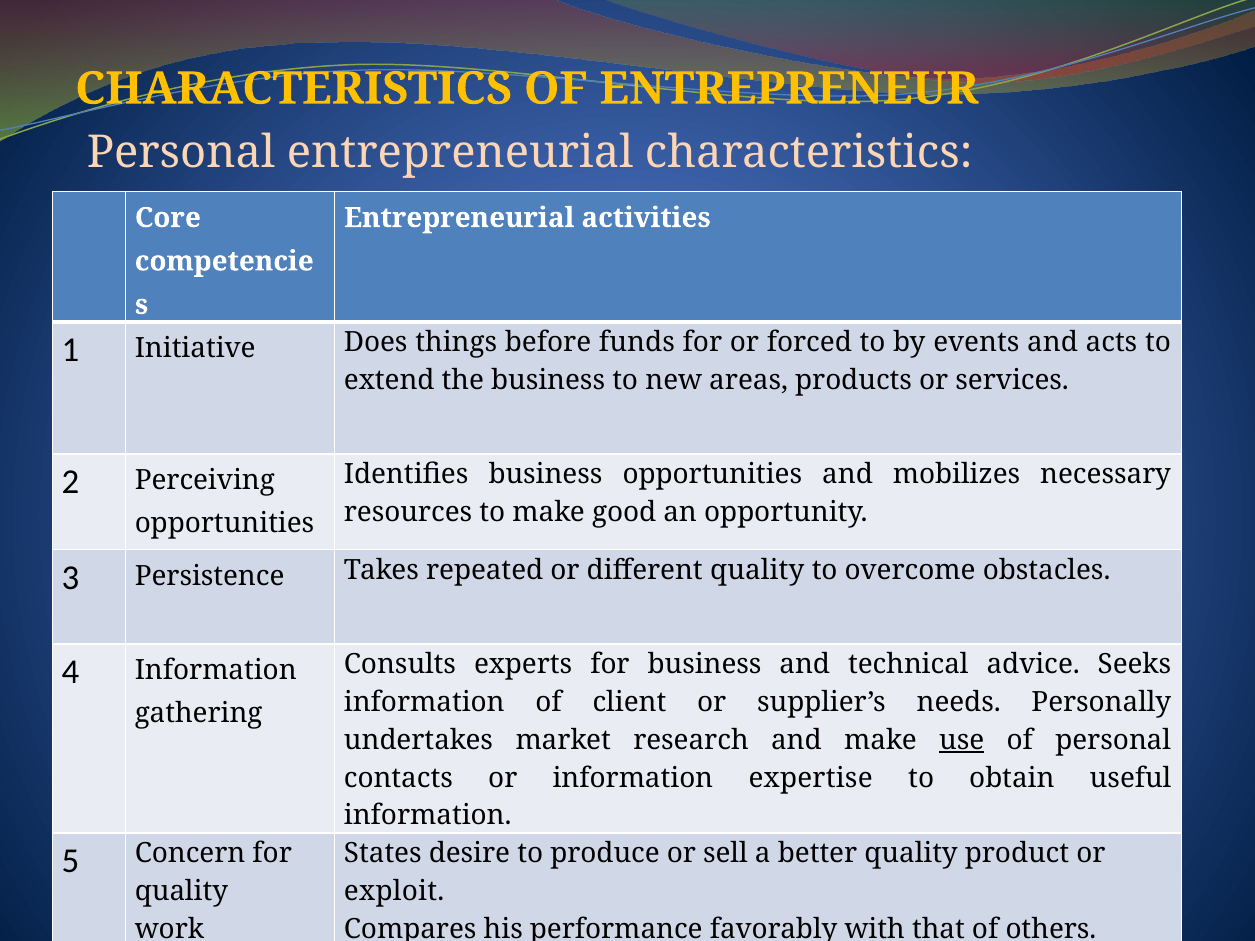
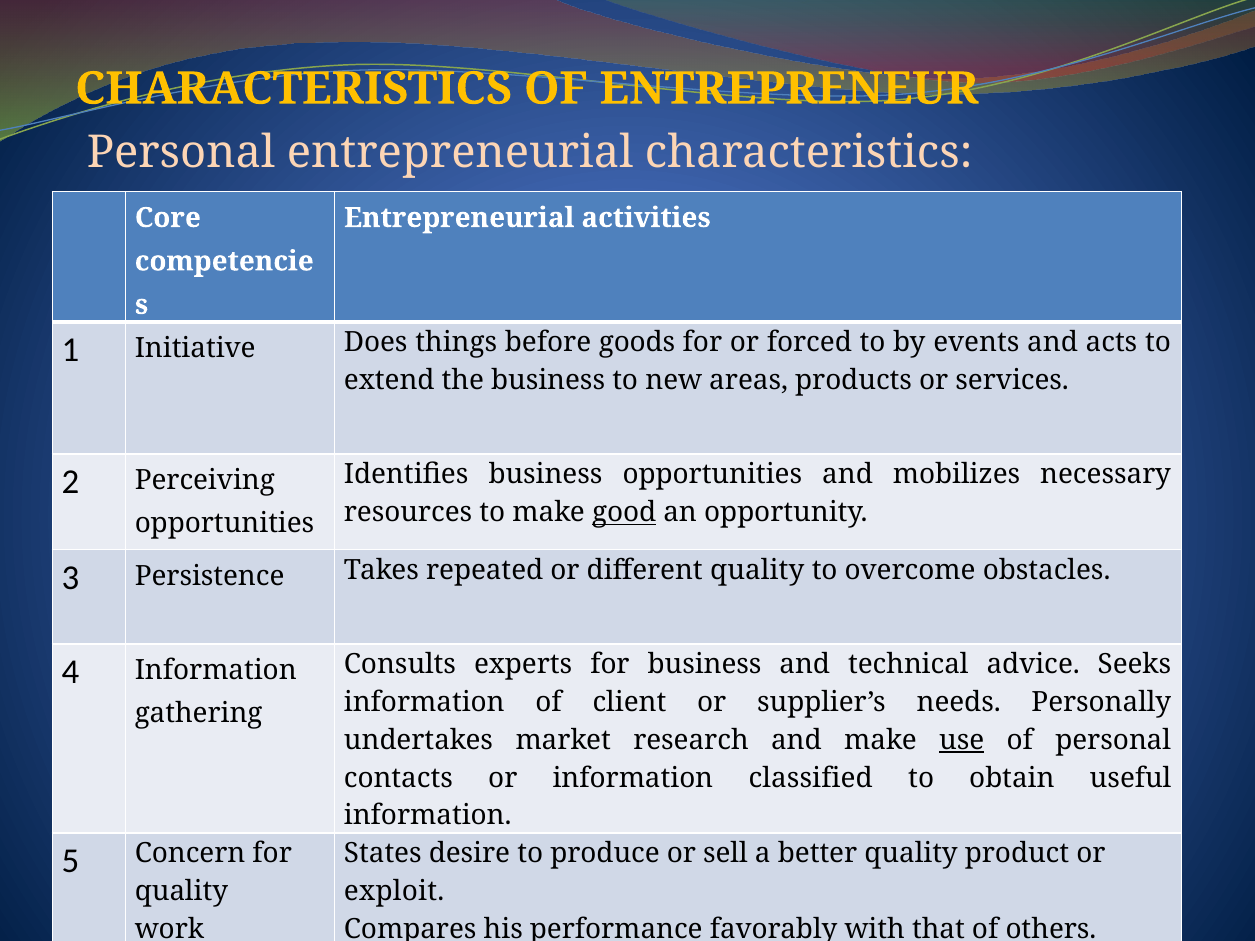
funds: funds -> goods
good underline: none -> present
expertise: expertise -> classified
